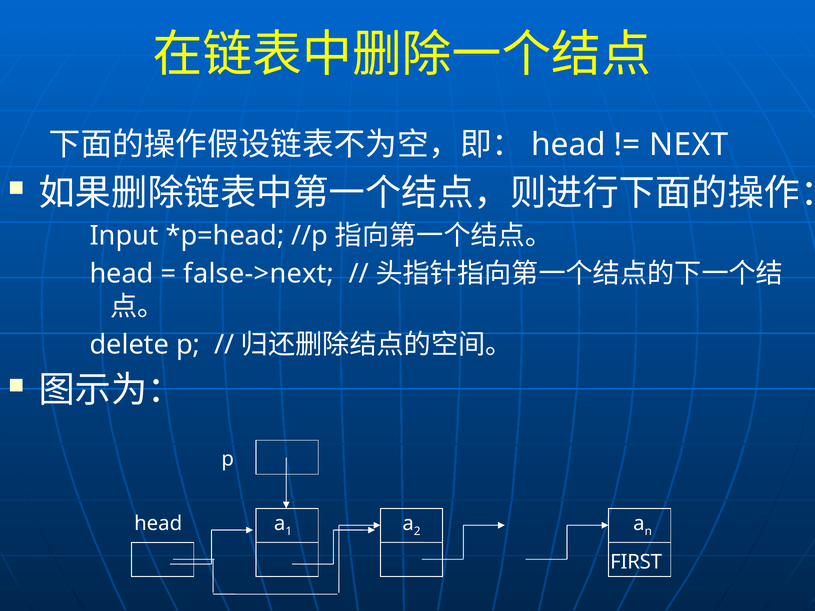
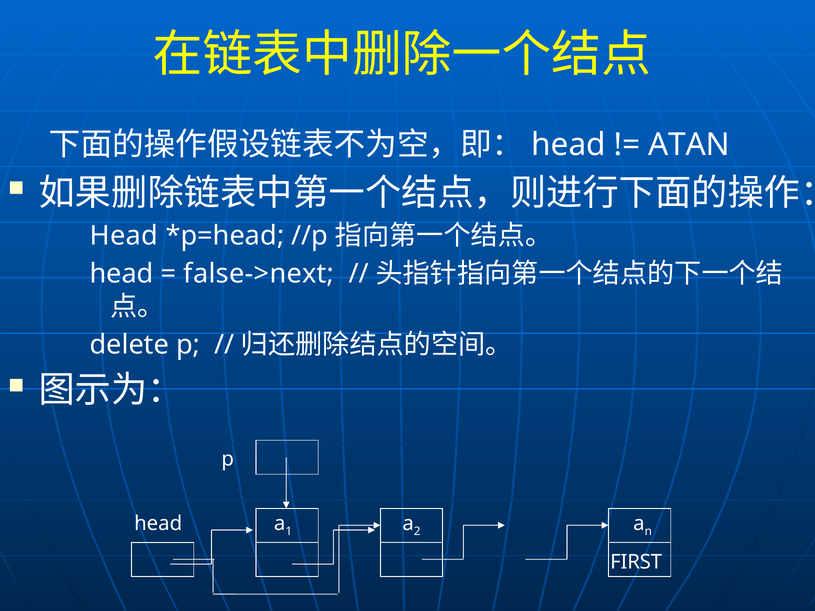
NEXT: NEXT -> ATAN
Input at (124, 236): Input -> Head
